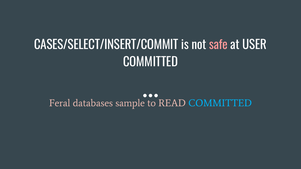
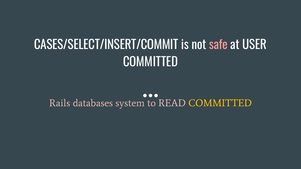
Feral: Feral -> Rails
sample: sample -> system
COMMITTED at (220, 103) colour: light blue -> yellow
